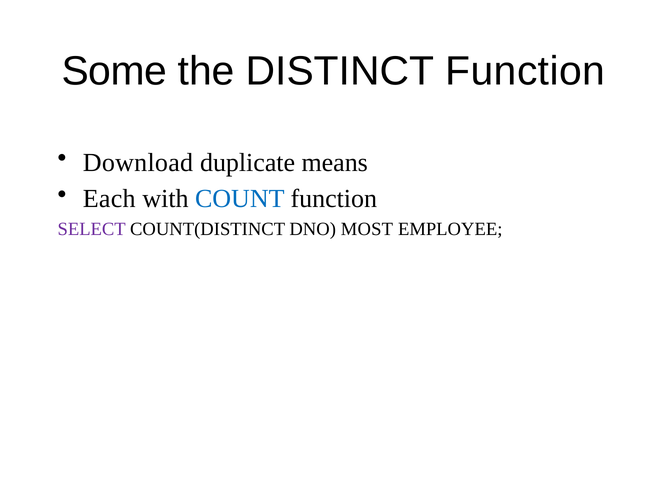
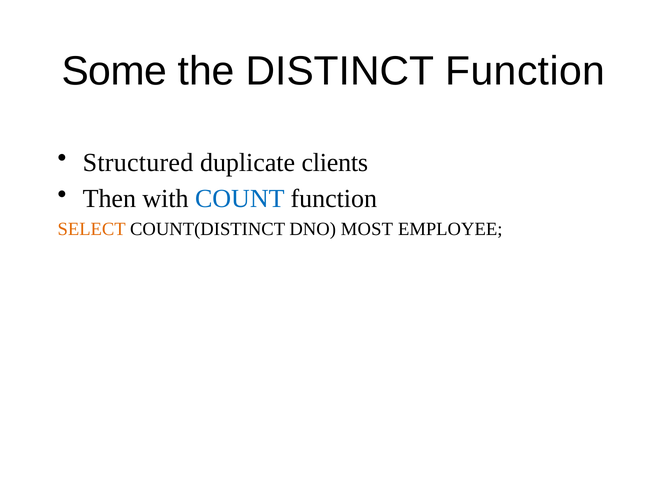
Download: Download -> Structured
means: means -> clients
Each: Each -> Then
SELECT colour: purple -> orange
